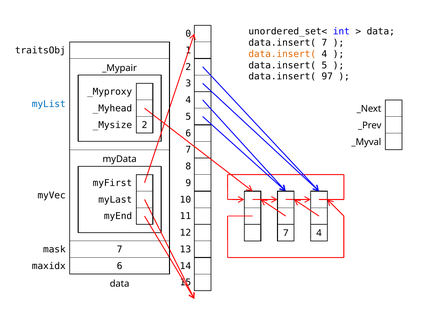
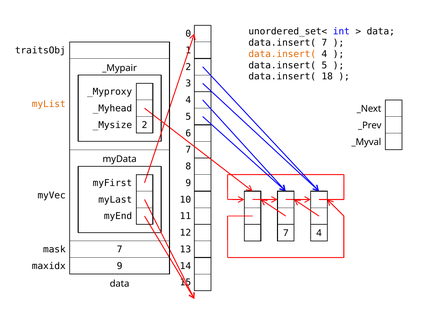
97: 97 -> 18
myList colour: blue -> orange
maxidx 6: 6 -> 9
